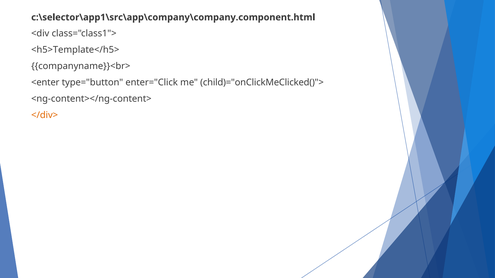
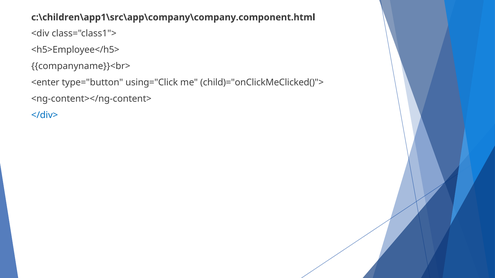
c:\selector\app1\src\app\company\company.component.html: c:\selector\app1\src\app\company\company.component.html -> c:\children\app1\src\app\company\company.component.html
<h5>Template</h5>: <h5>Template</h5> -> <h5>Employee</h5>
enter="Click: enter="Click -> using="Click
</div> colour: orange -> blue
